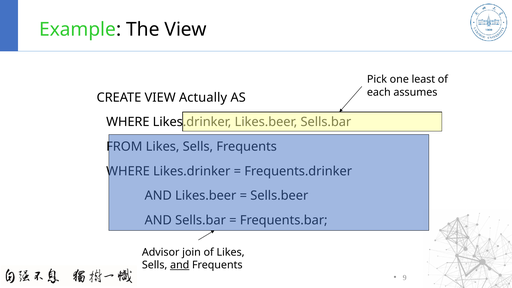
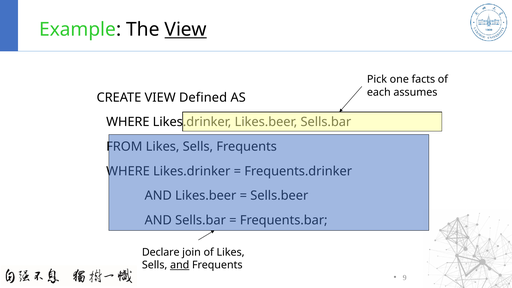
View at (186, 30) underline: none -> present
least: least -> facts
Actually: Actually -> Defined
Advisor: Advisor -> Declare
